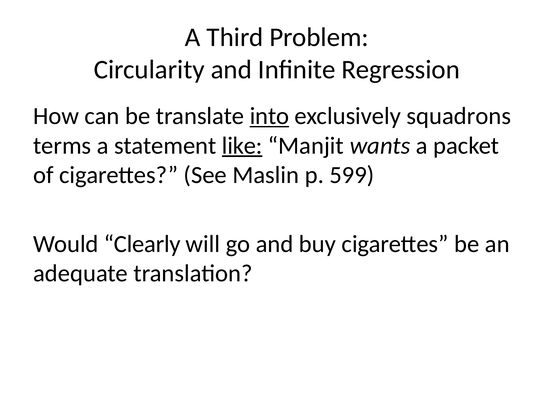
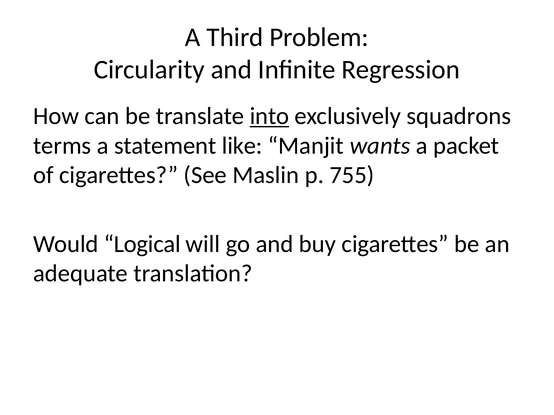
like underline: present -> none
599: 599 -> 755
Clearly: Clearly -> Logical
